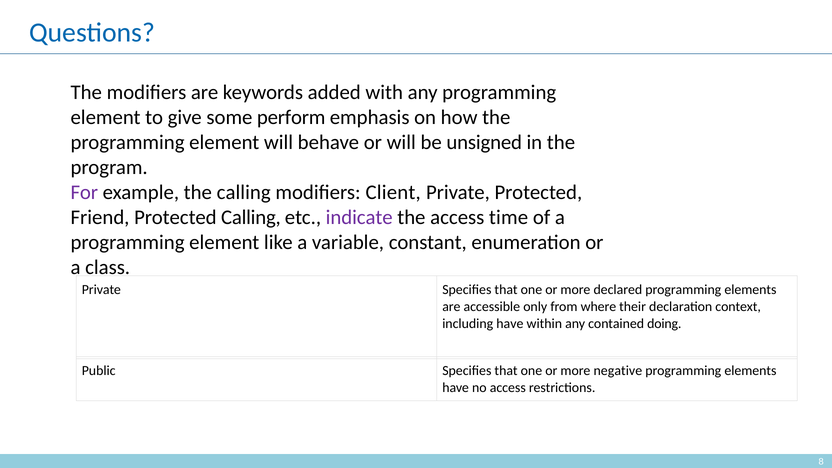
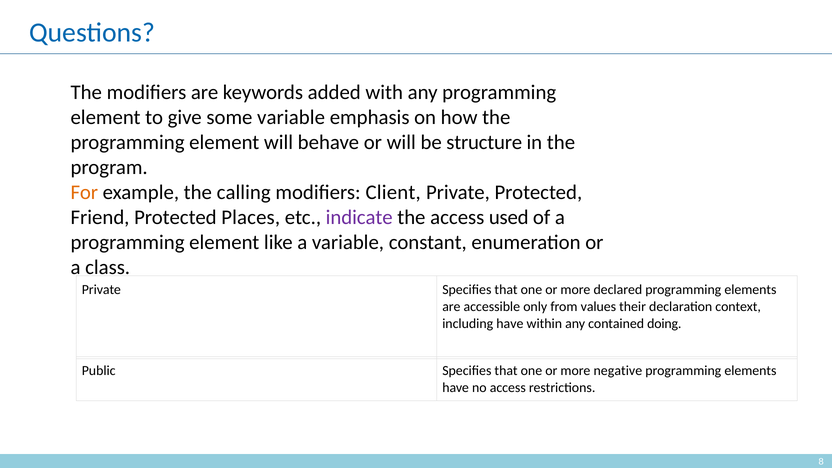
some perform: perform -> variable
unsigned: unsigned -> structure
For colour: purple -> orange
Protected Calling: Calling -> Places
time: time -> used
where: where -> values
